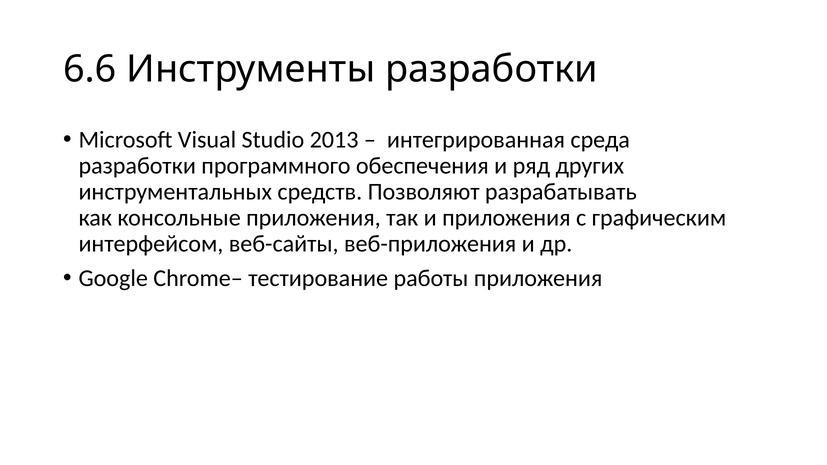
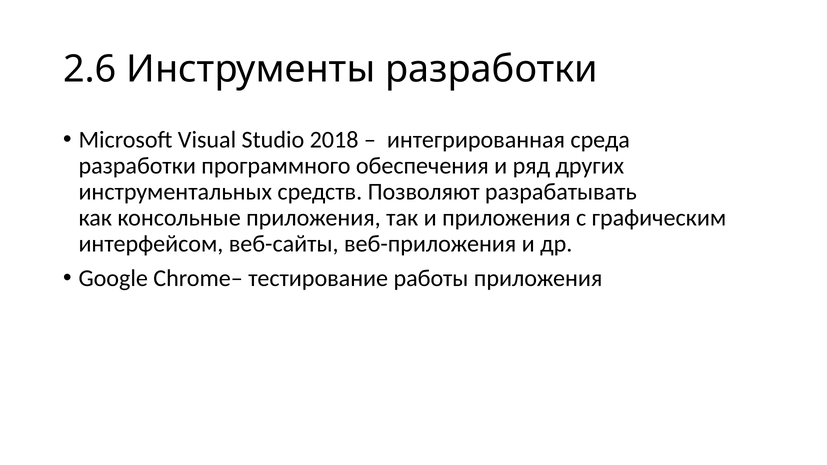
6.6: 6.6 -> 2.6
2013: 2013 -> 2018
